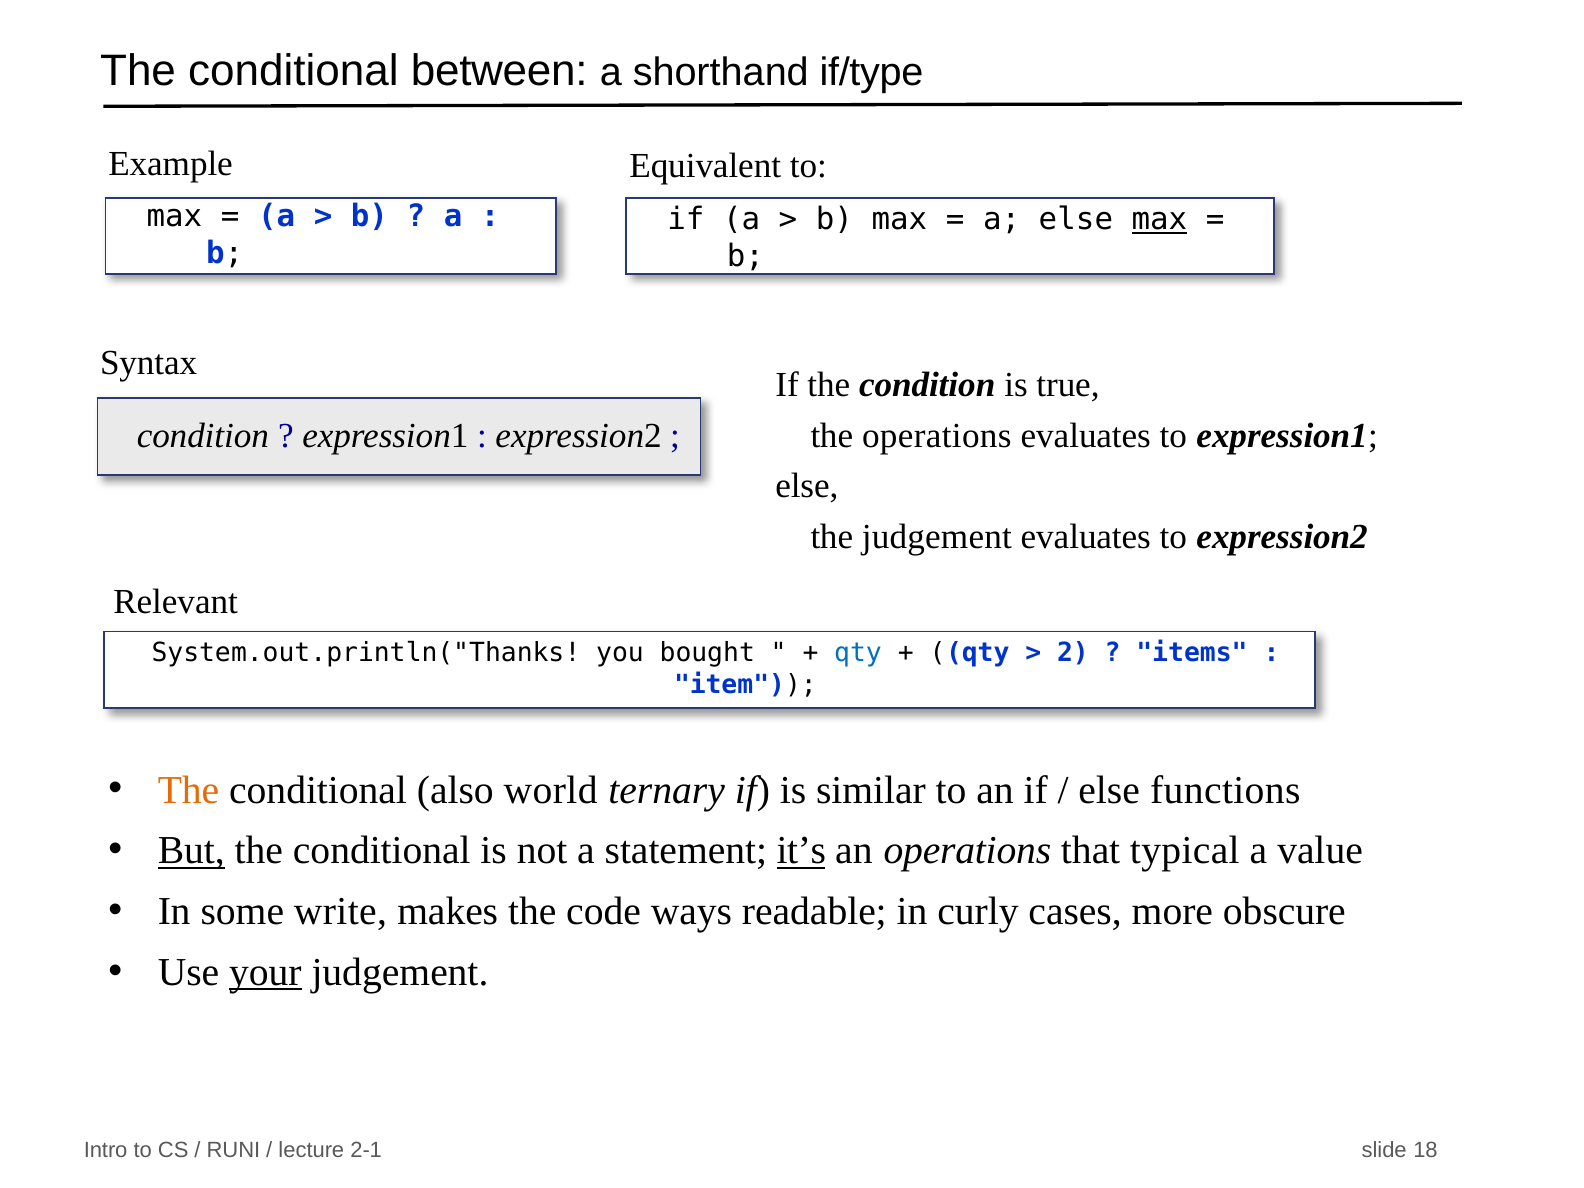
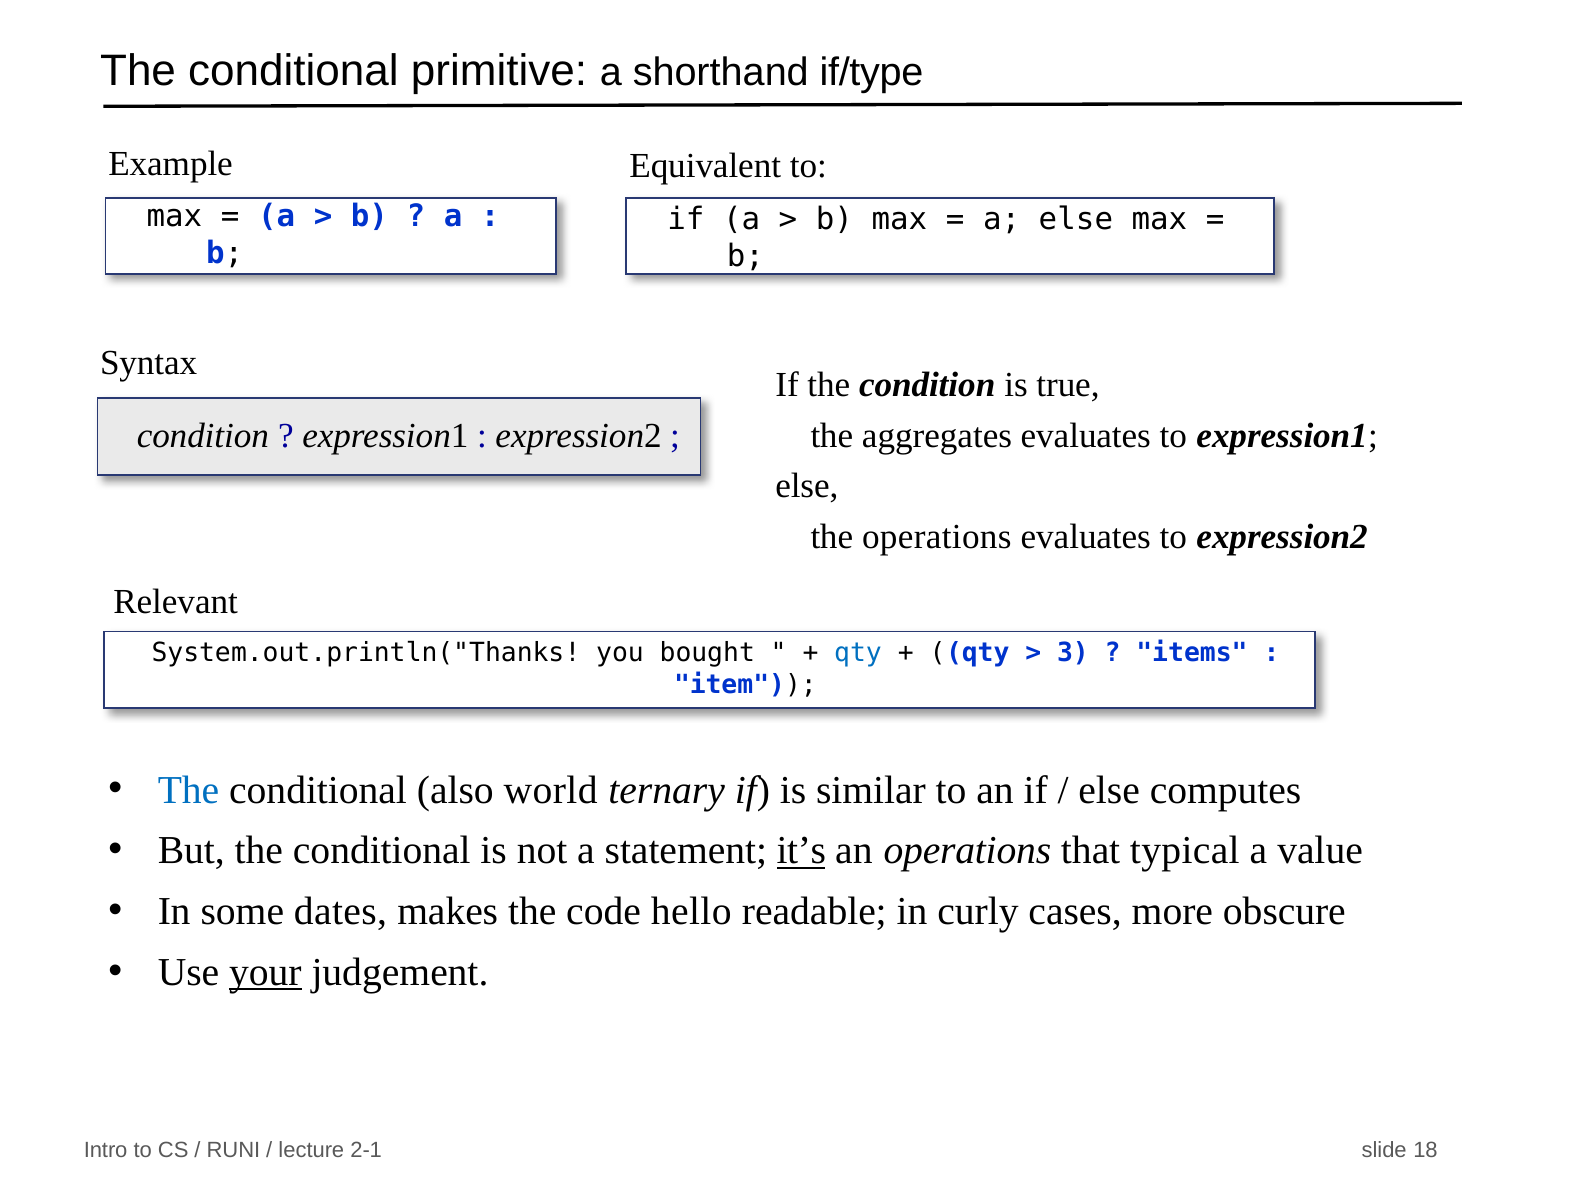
between: between -> primitive
max at (1159, 220) underline: present -> none
the operations: operations -> aggregates
the judgement: judgement -> operations
2: 2 -> 3
The at (189, 790) colour: orange -> blue
functions: functions -> computes
But underline: present -> none
write: write -> dates
ways: ways -> hello
